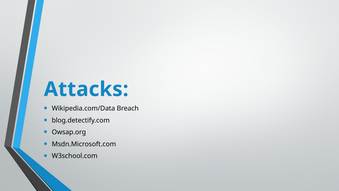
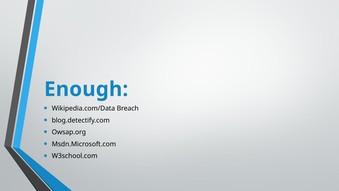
Attacks: Attacks -> Enough
